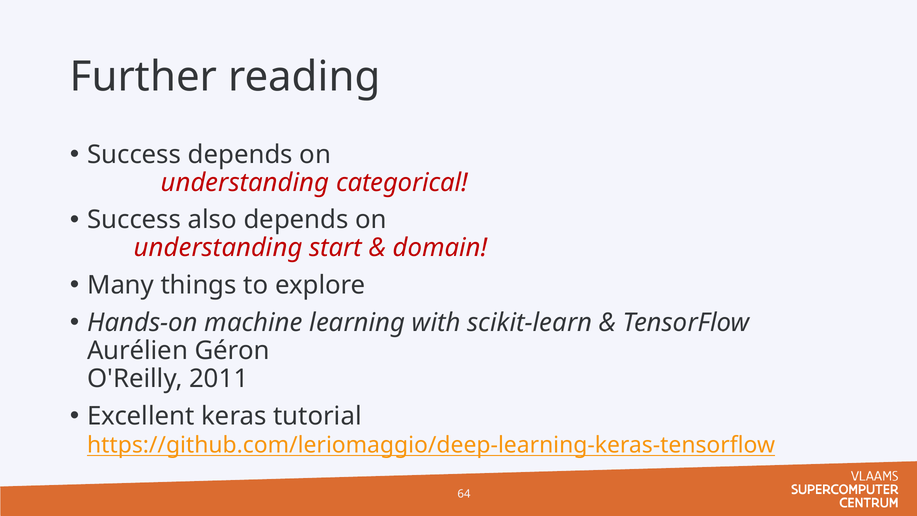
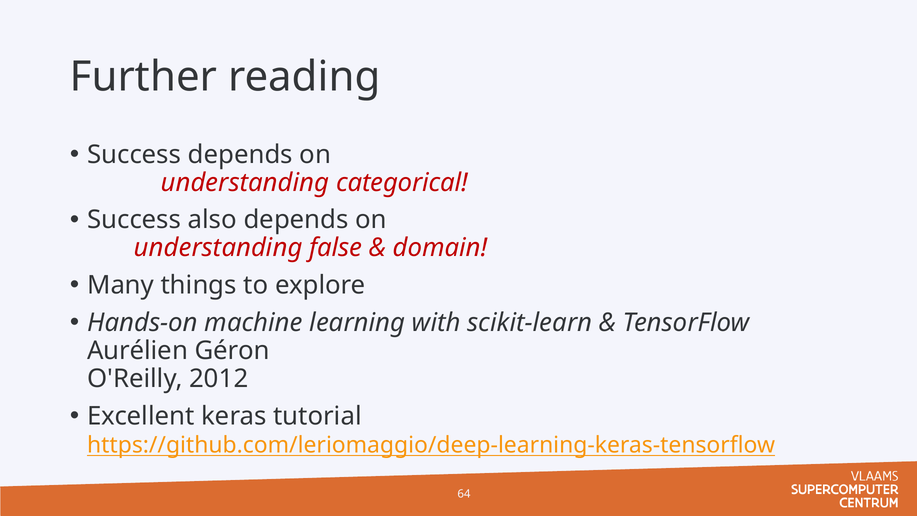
start: start -> false
2011: 2011 -> 2012
